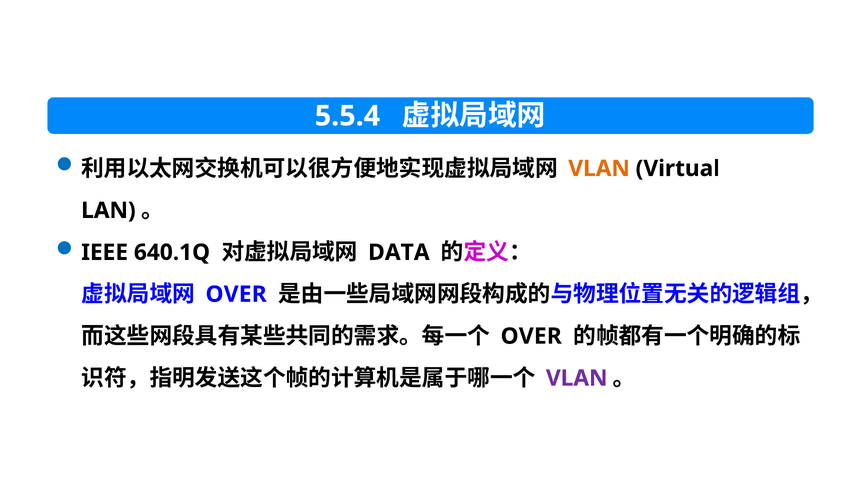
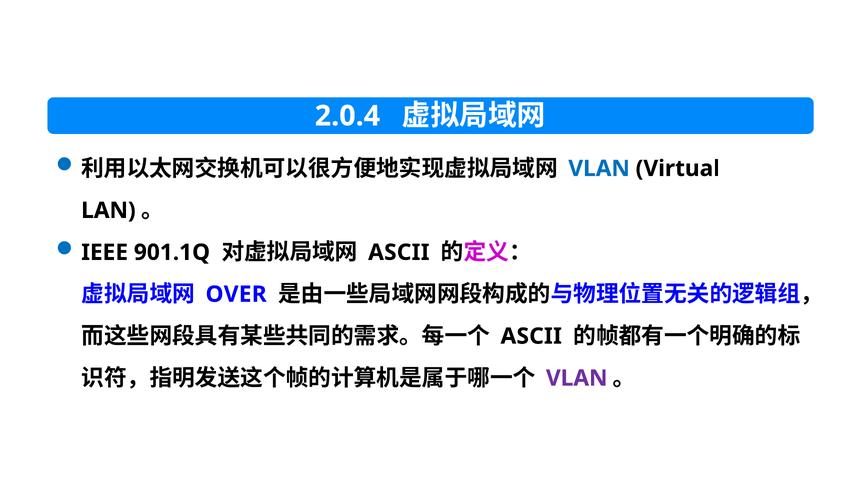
5.5.4: 5.5.4 -> 2.0.4
VLAN at (599, 168) colour: orange -> blue
640.1Q: 640.1Q -> 901.1Q
DATA at (399, 252): DATA -> ASCII
OVER at (531, 336): OVER -> ASCII
